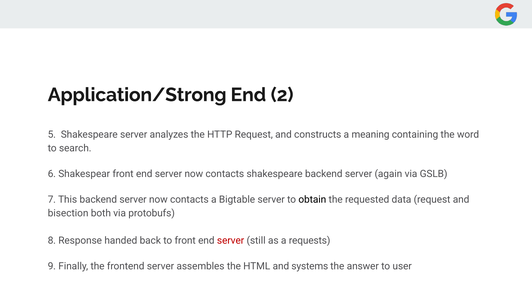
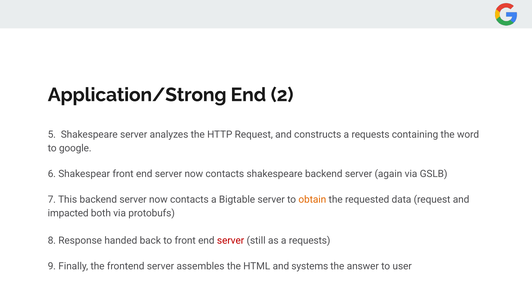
constructs a meaning: meaning -> requests
search: search -> google
obtain colour: black -> orange
bisection: bisection -> impacted
